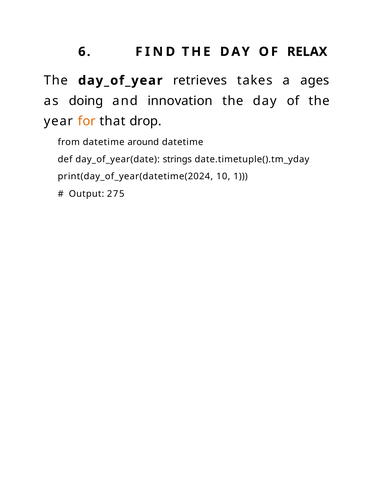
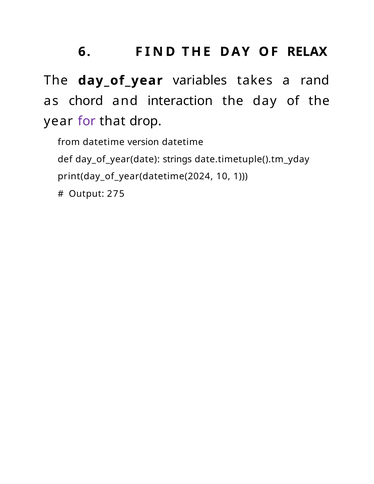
retrieves: retrieves -> variables
ages: ages -> rand
doing: doing -> chord
innovation: innovation -> interaction
for colour: orange -> purple
around: around -> version
